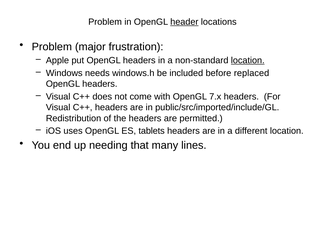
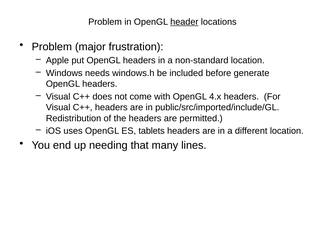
location at (248, 60) underline: present -> none
replaced: replaced -> generate
7.x: 7.x -> 4.x
